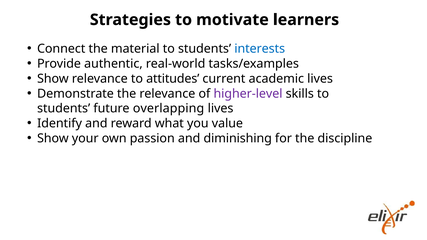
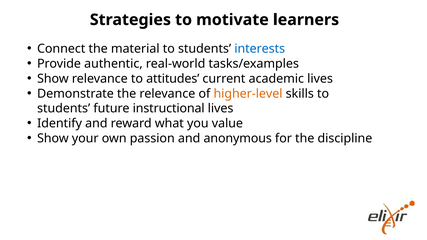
higher-level colour: purple -> orange
future overlapping: overlapping -> instructional
diminishing: diminishing -> anonymous
